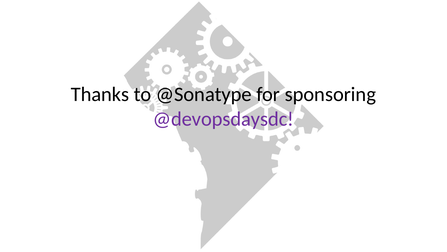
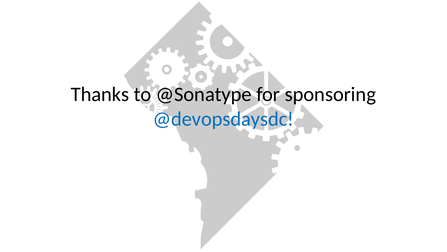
@devopsdaysdc colour: purple -> blue
